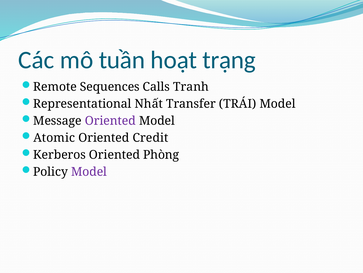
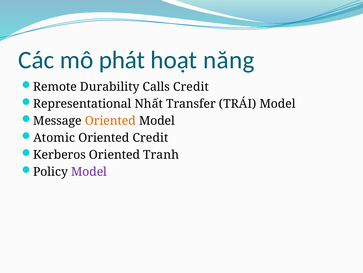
tuần: tuần -> phát
trạng: trạng -> năng
Sequences: Sequences -> Durability
Calls Tranh: Tranh -> Credit
Oriented at (110, 121) colour: purple -> orange
Phòng: Phòng -> Tranh
